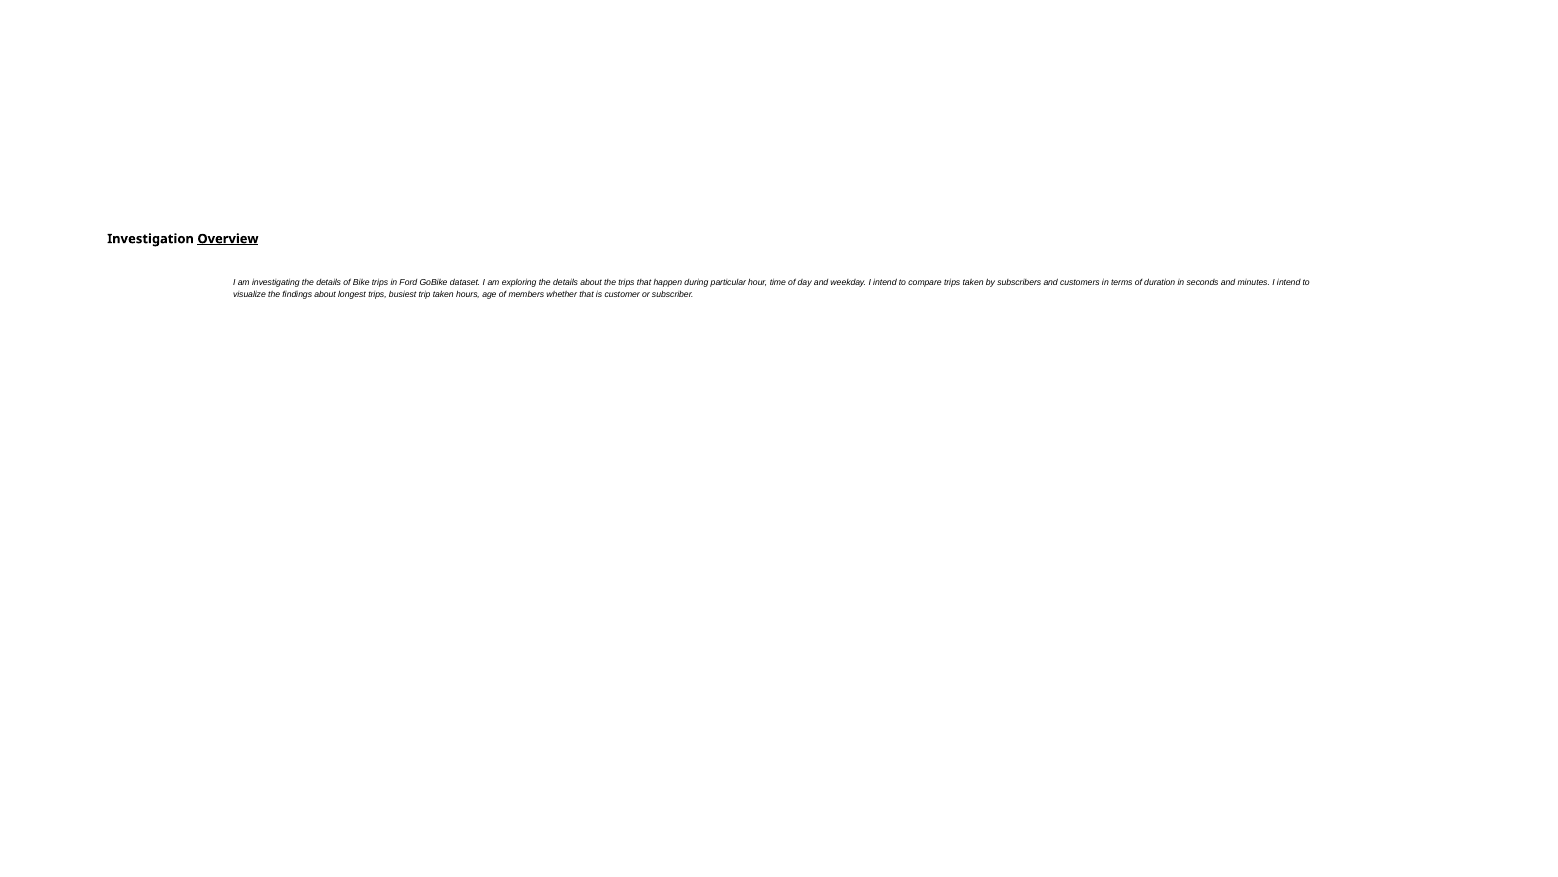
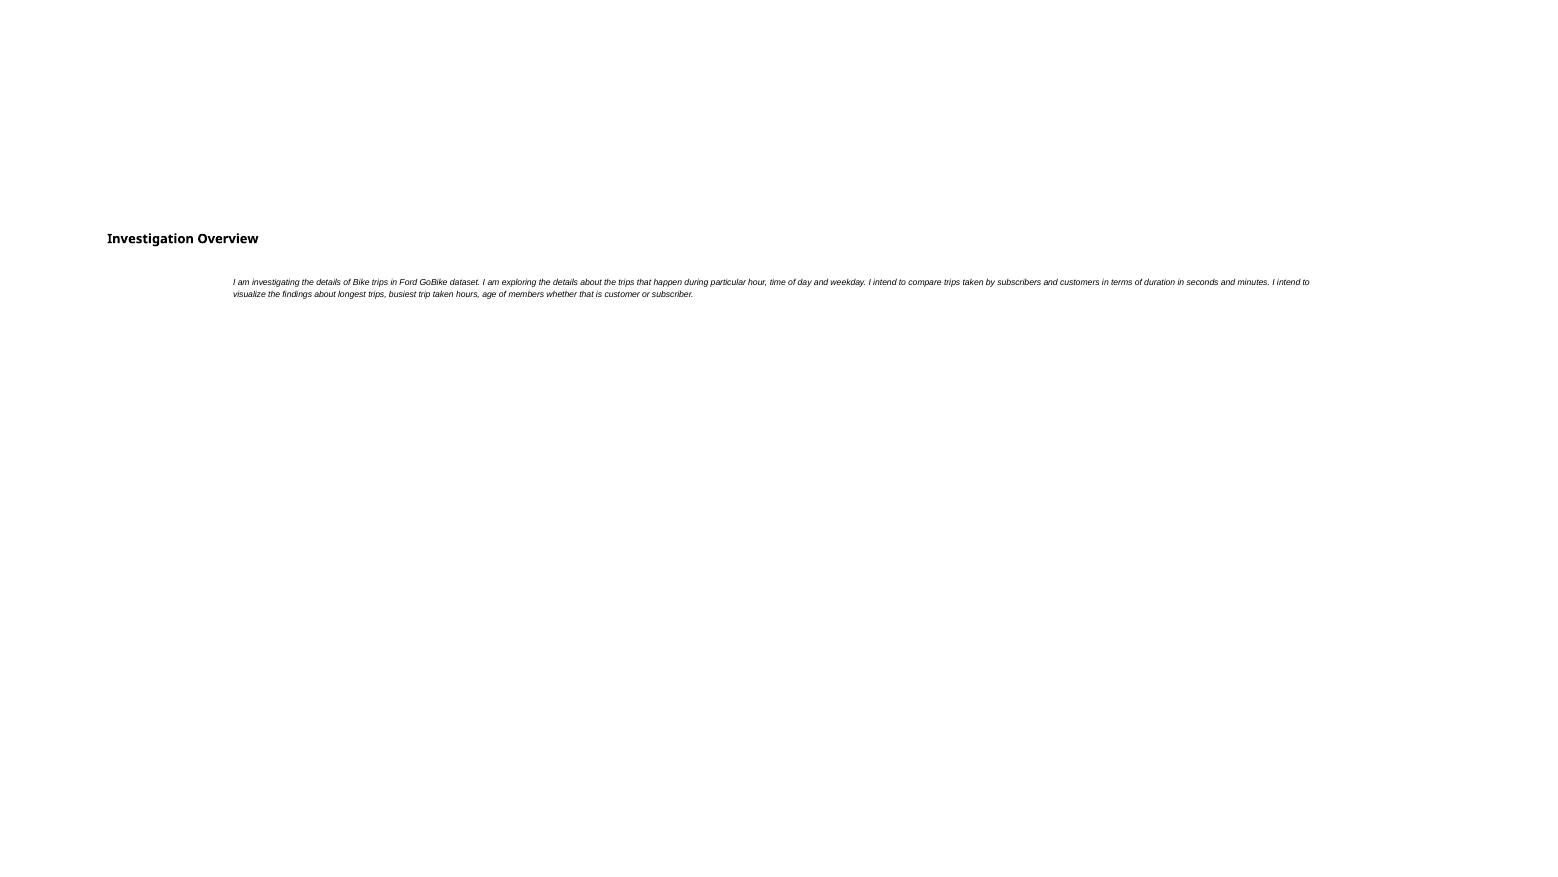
Overview underline: present -> none
